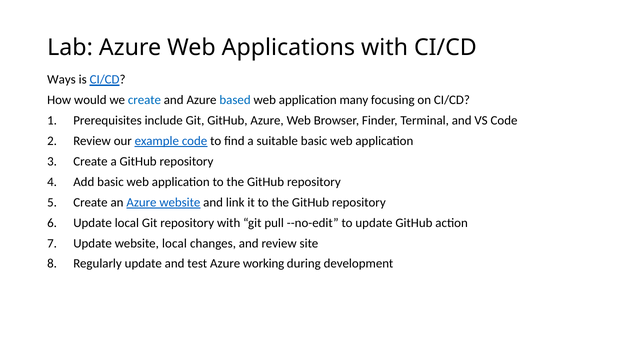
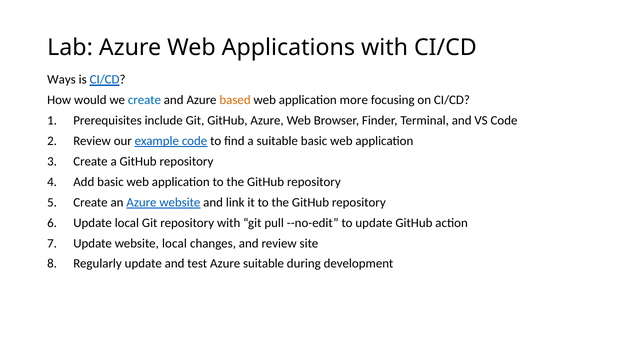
based colour: blue -> orange
many: many -> more
Azure working: working -> suitable
